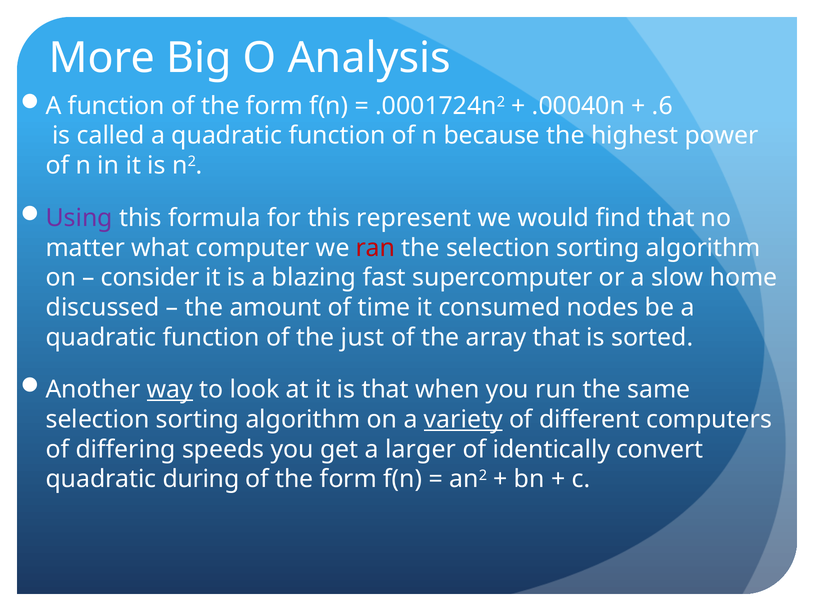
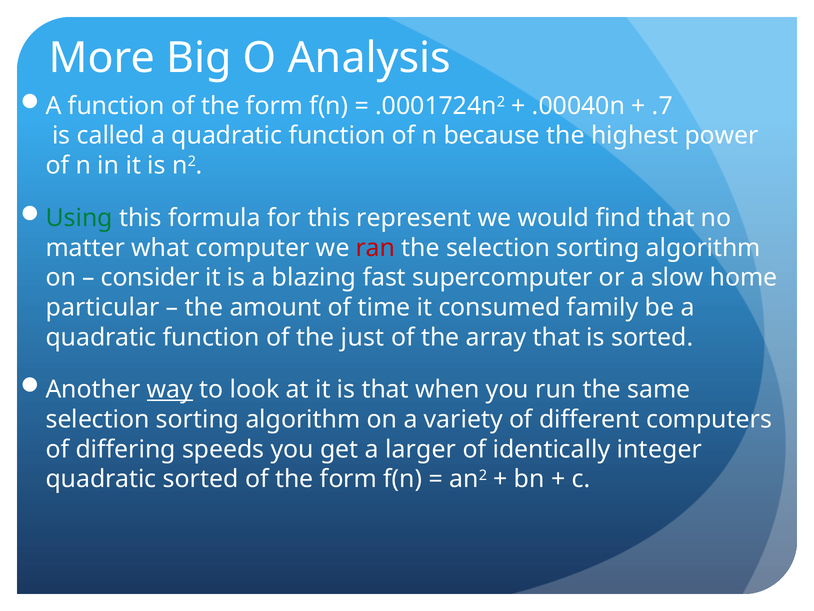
.6: .6 -> .7
Using colour: purple -> green
discussed: discussed -> particular
nodes: nodes -> family
variety underline: present -> none
convert: convert -> integer
quadratic during: during -> sorted
